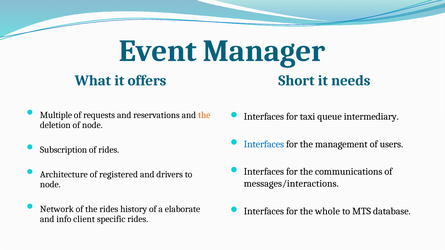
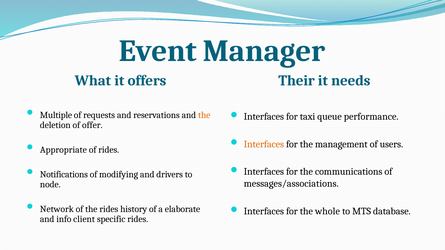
Short: Short -> Their
intermediary: intermediary -> performance
of node: node -> offer
Interfaces at (264, 144) colour: blue -> orange
Subscription: Subscription -> Appropriate
Architecture: Architecture -> Notifications
registered: registered -> modifying
messages/interactions: messages/interactions -> messages/associations
